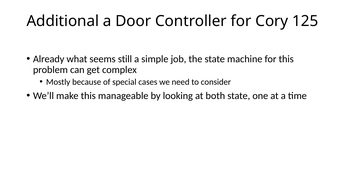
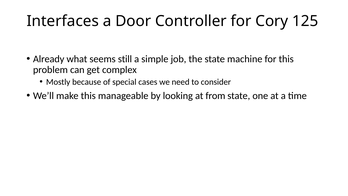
Additional: Additional -> Interfaces
both: both -> from
